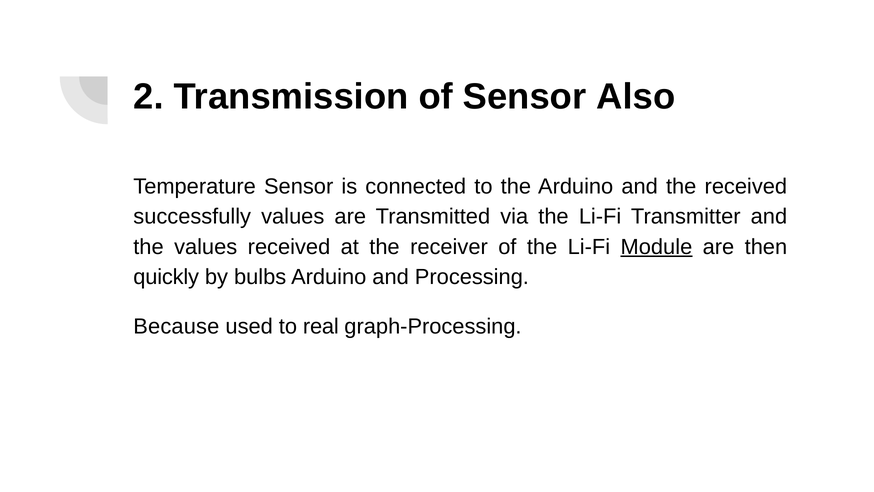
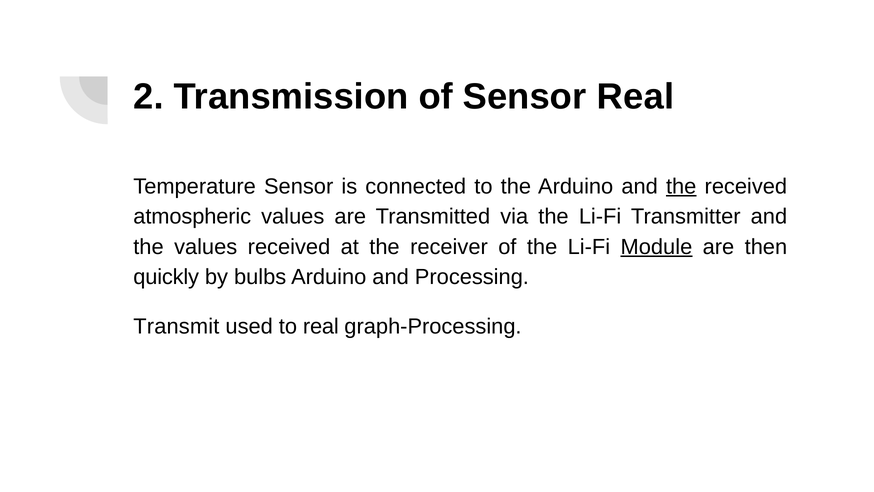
Sensor Also: Also -> Real
the at (681, 186) underline: none -> present
successfully: successfully -> atmospheric
Because: Because -> Transmit
